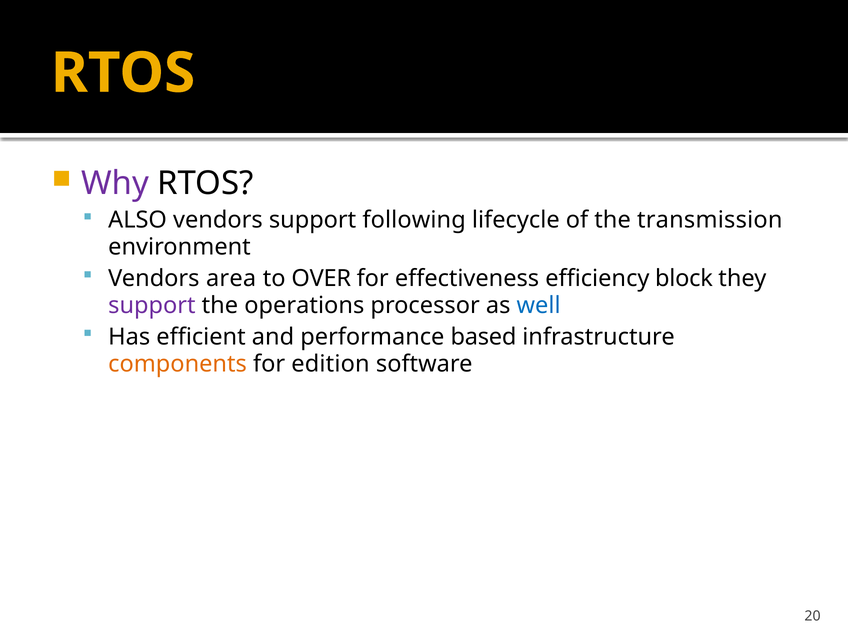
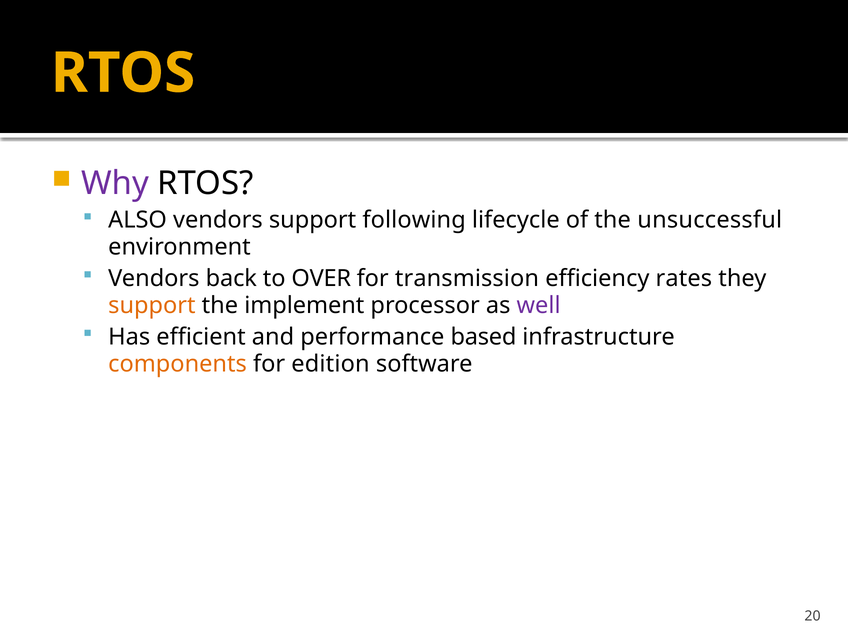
transmission: transmission -> unsuccessful
area: area -> back
effectiveness: effectiveness -> transmission
block: block -> rates
support at (152, 305) colour: purple -> orange
operations: operations -> implement
well colour: blue -> purple
